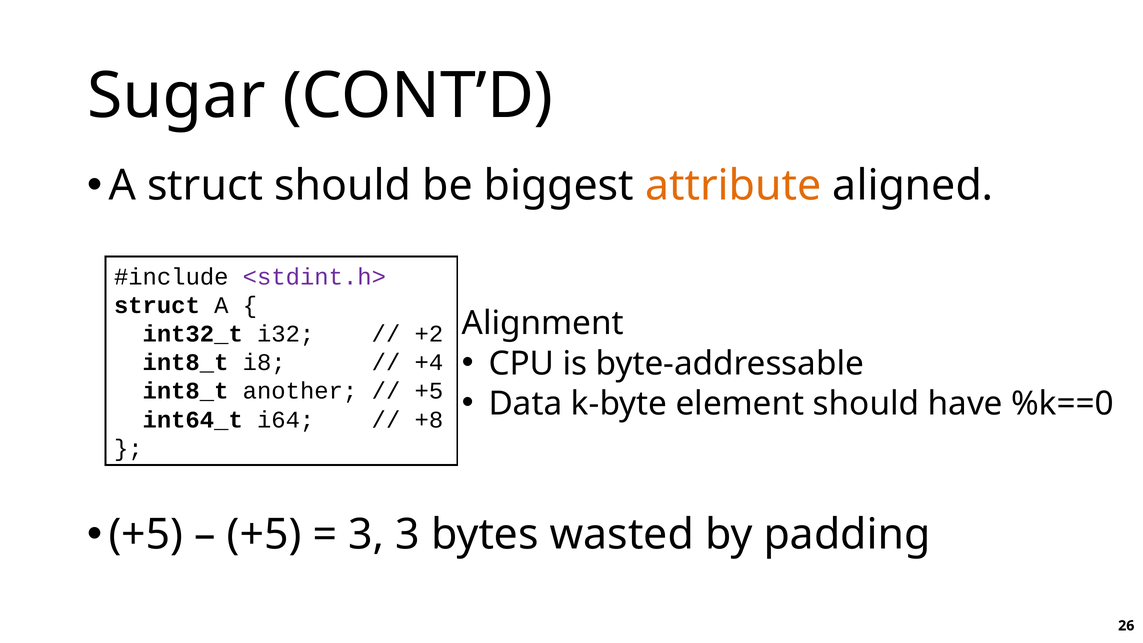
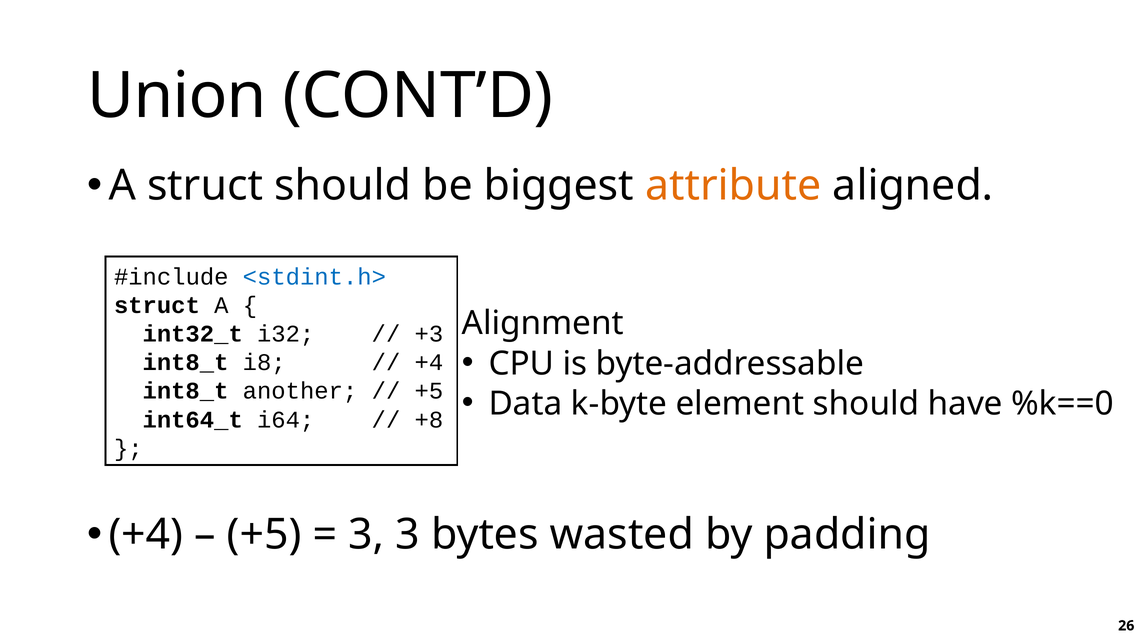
Sugar: Sugar -> Union
<stdint.h> colour: purple -> blue
+2: +2 -> +3
+5 at (146, 535): +5 -> +4
